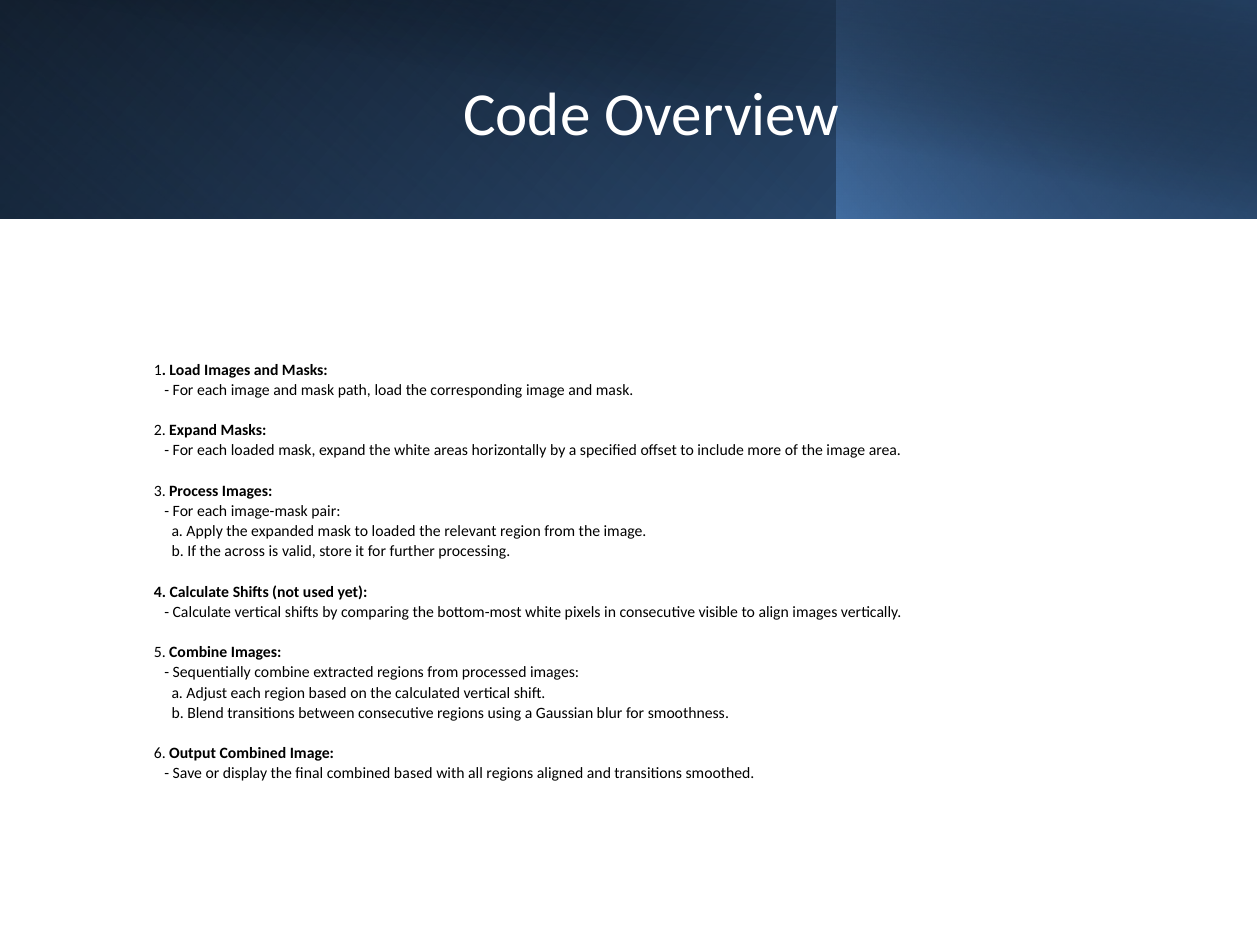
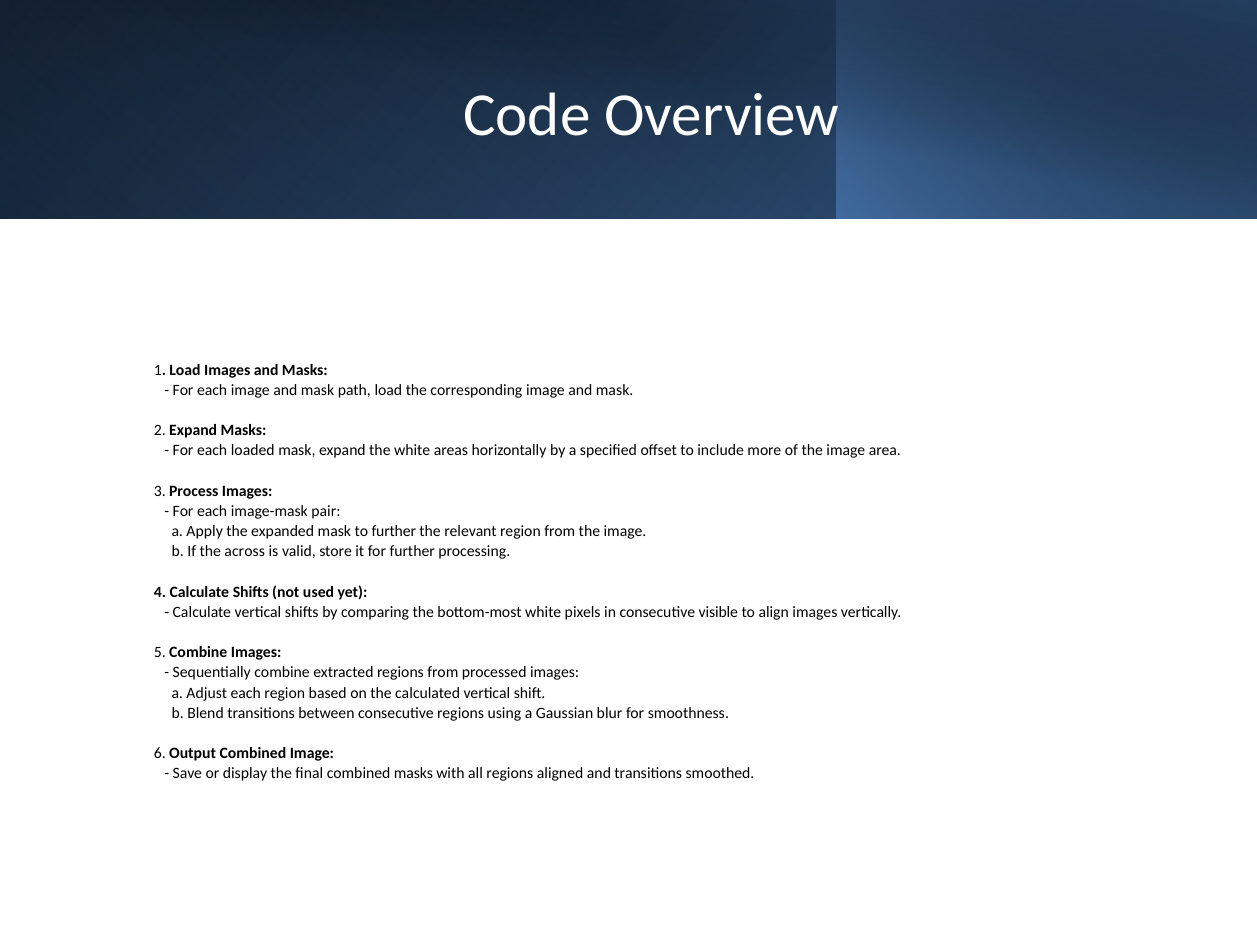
to loaded: loaded -> further
combined based: based -> masks
